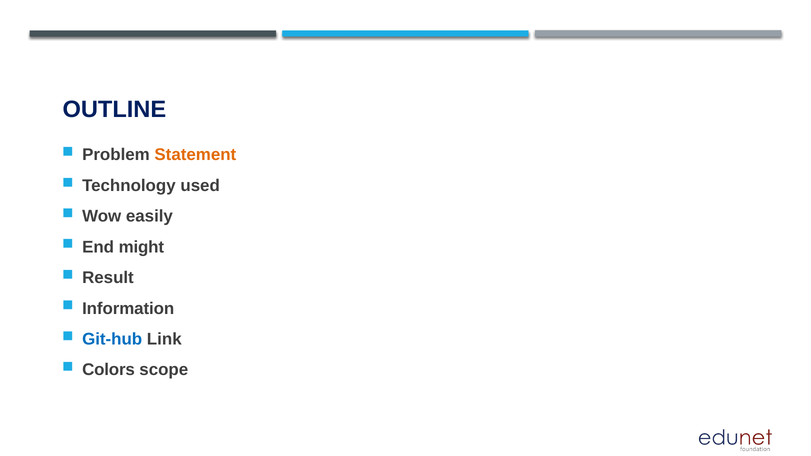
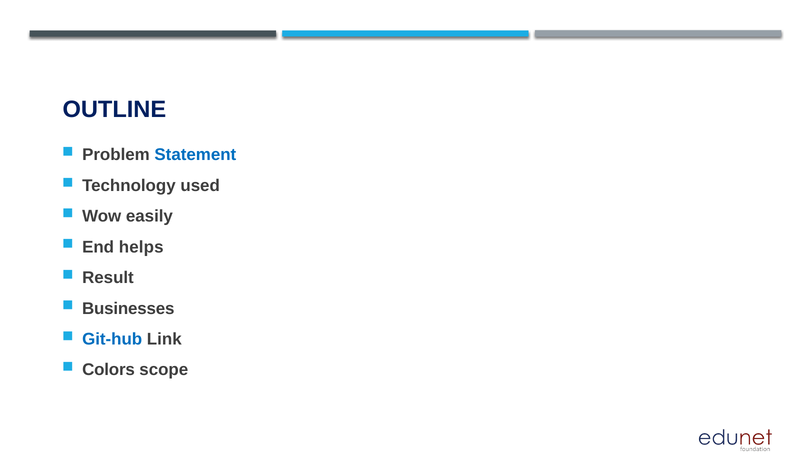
Statement colour: orange -> blue
might: might -> helps
Information: Information -> Businesses
